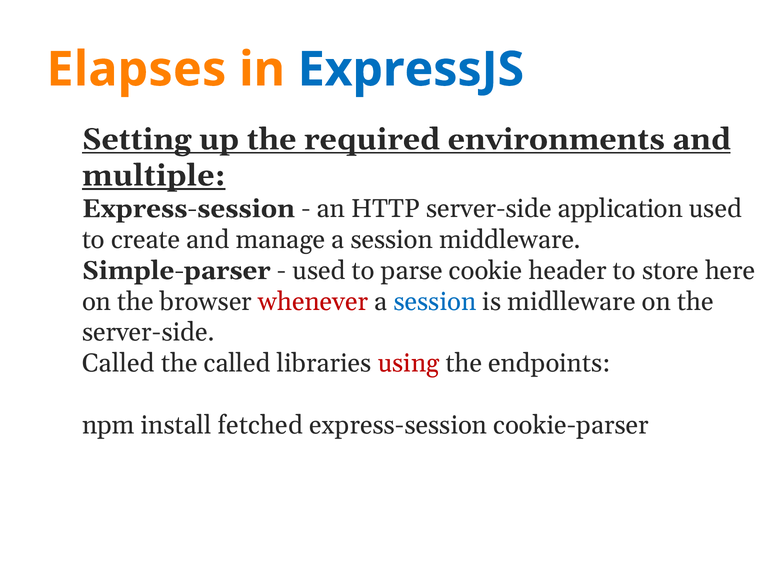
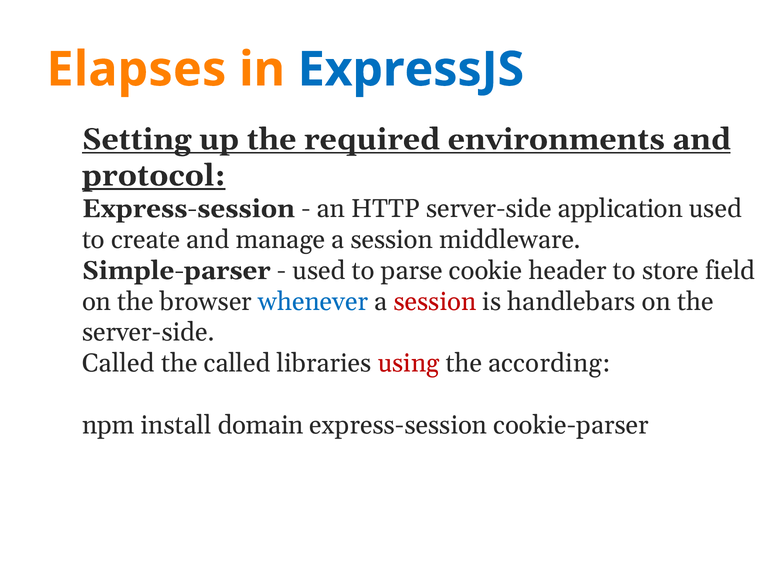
multiple: multiple -> protocol
here: here -> field
whenever colour: red -> blue
session at (435, 302) colour: blue -> red
midlleware: midlleware -> handlebars
endpoints: endpoints -> according
fetched: fetched -> domain
